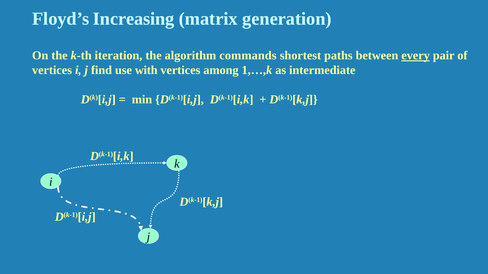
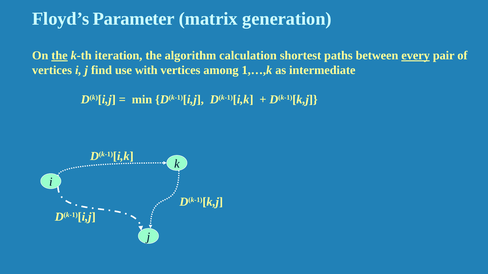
Increasing: Increasing -> Parameter
the at (59, 56) underline: none -> present
commands: commands -> calculation
